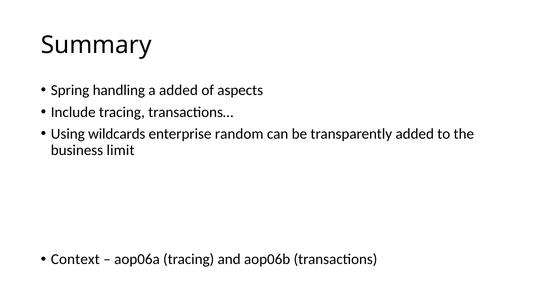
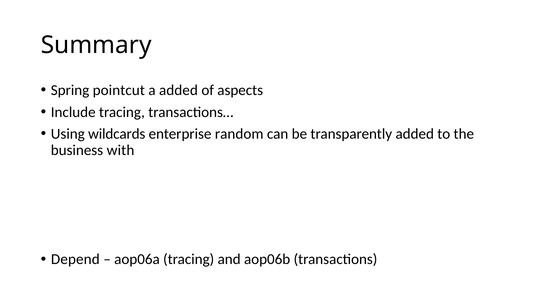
handling: handling -> pointcut
limit: limit -> with
Context: Context -> Depend
